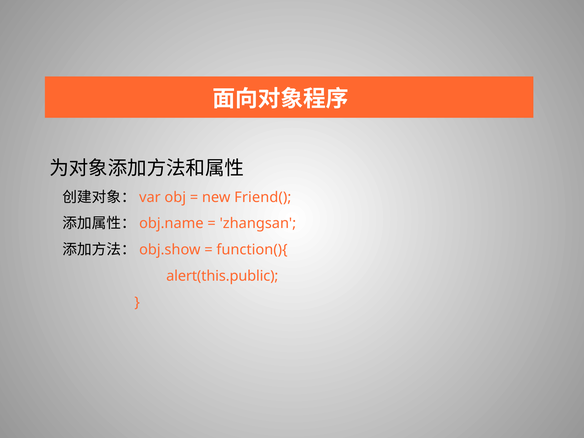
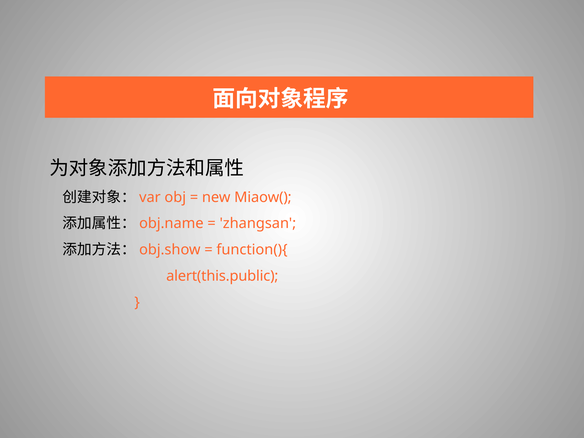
Friend(: Friend( -> Miaow(
